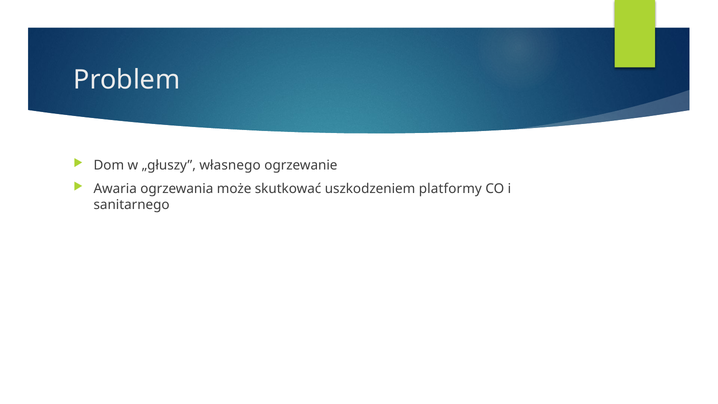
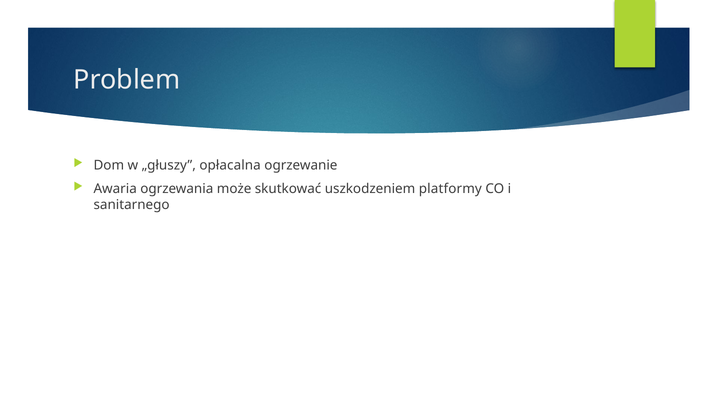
własnego: własnego -> opłacalna
